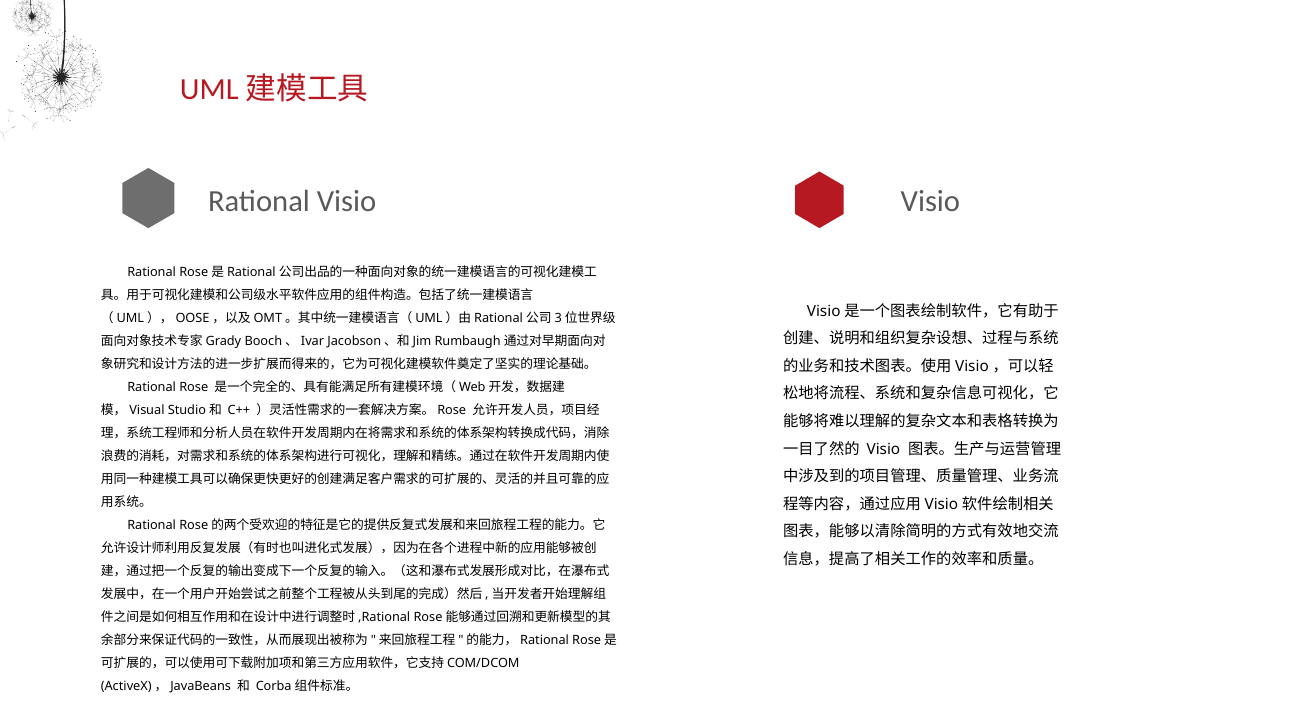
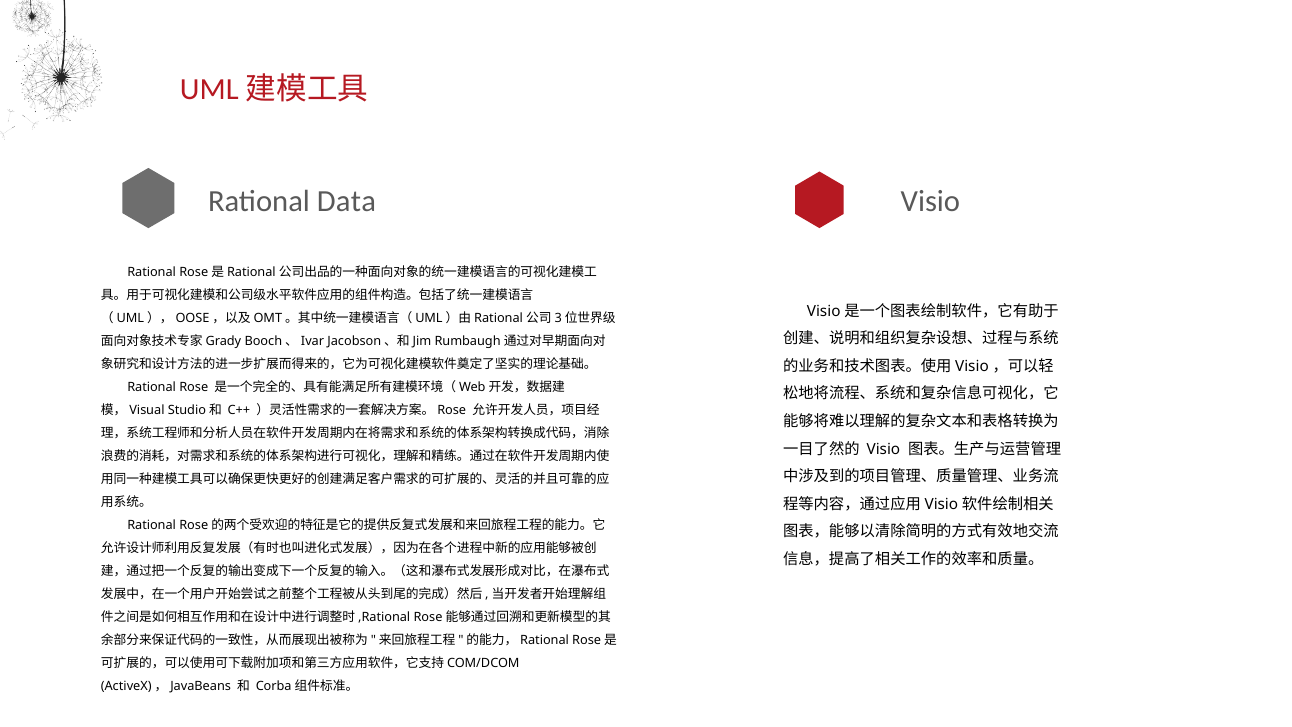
Rational Visio: Visio -> Data
